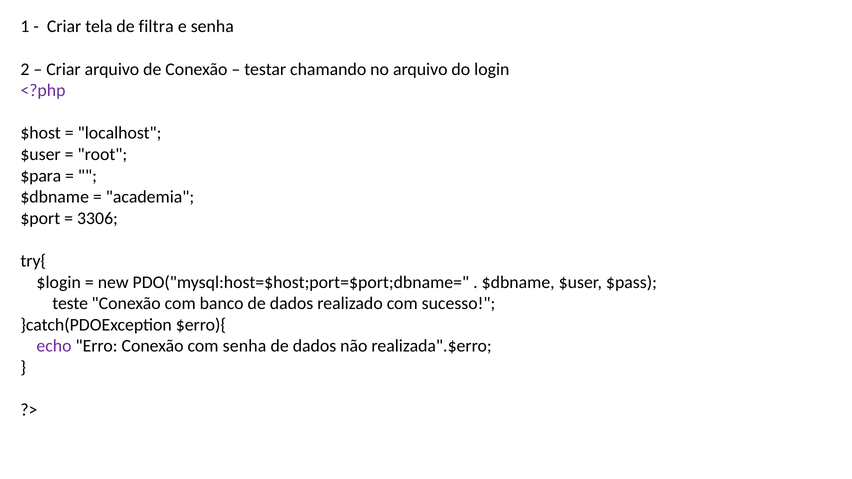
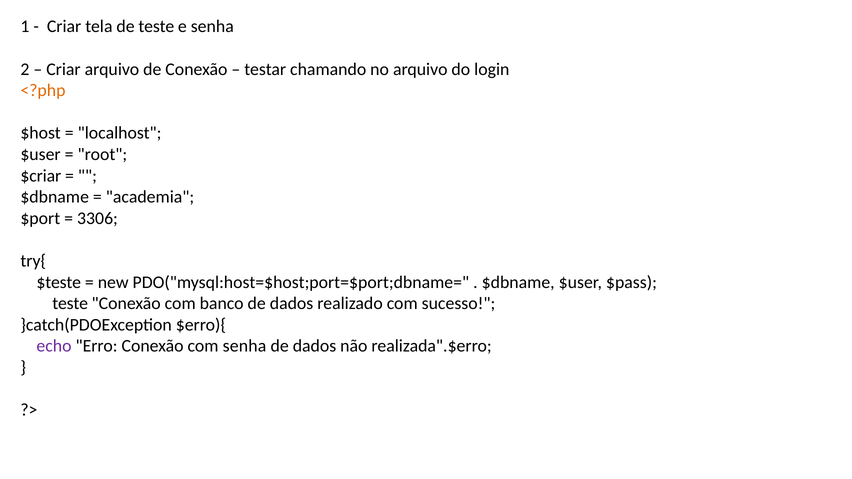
de filtra: filtra -> teste
<?php colour: purple -> orange
$para: $para -> $criar
$login: $login -> $teste
